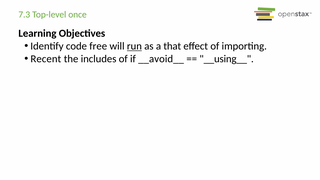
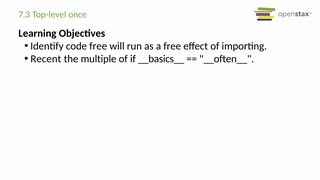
run underline: present -> none
a that: that -> free
includes: includes -> multiple
__avoid__: __avoid__ -> __basics__
__using__: __using__ -> __often__
